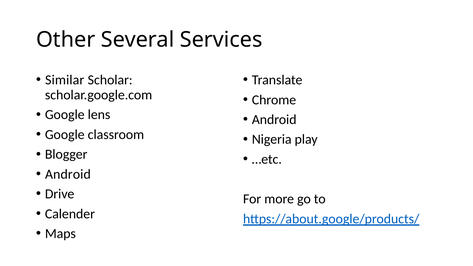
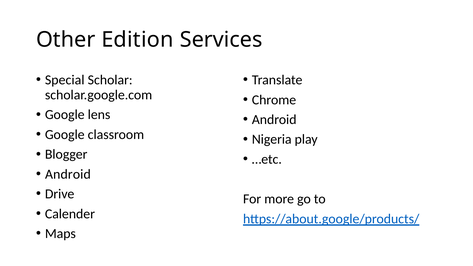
Several: Several -> Edition
Similar: Similar -> Special
